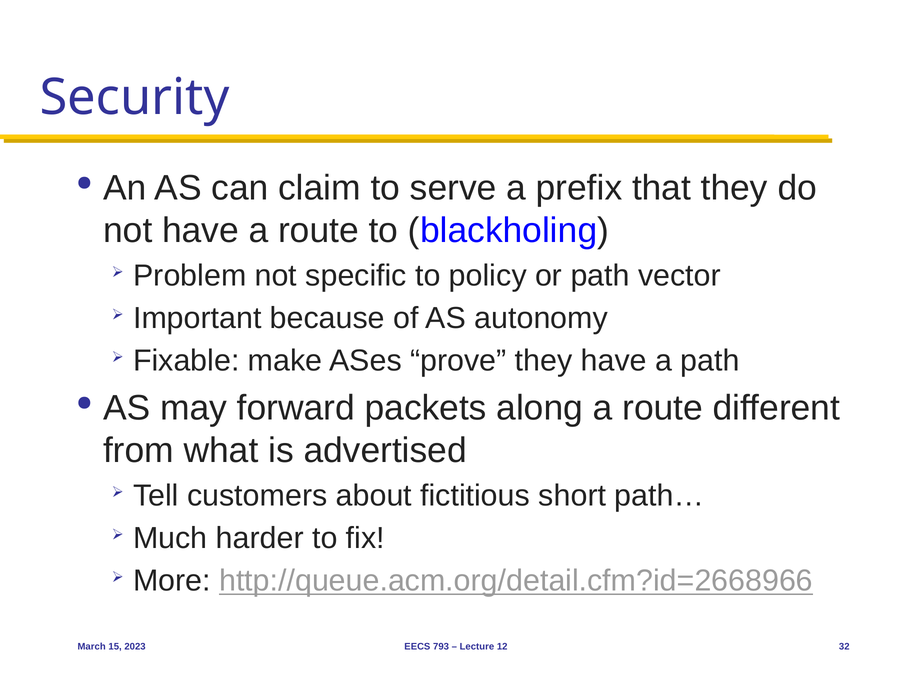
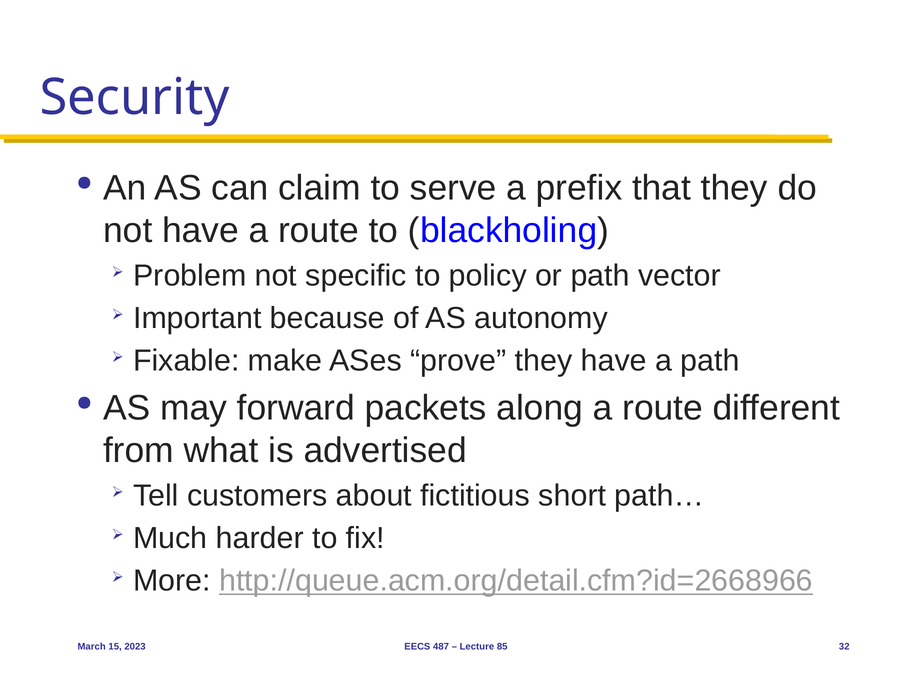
793: 793 -> 487
12: 12 -> 85
